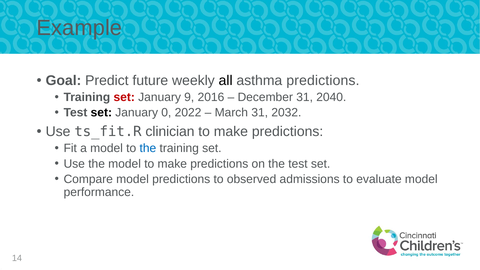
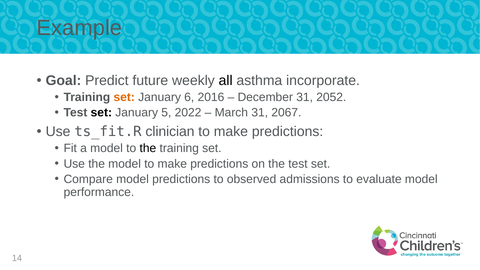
asthma predictions: predictions -> incorporate
set at (124, 97) colour: red -> orange
9: 9 -> 6
2040: 2040 -> 2052
0: 0 -> 5
2032: 2032 -> 2067
the at (148, 148) colour: blue -> black
